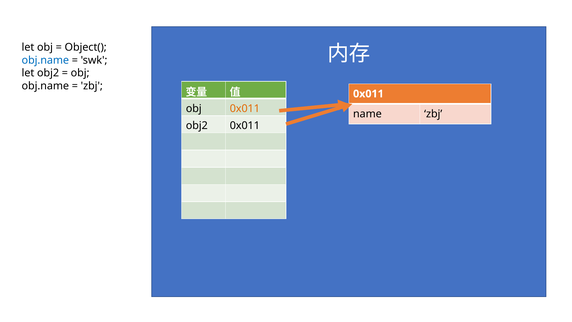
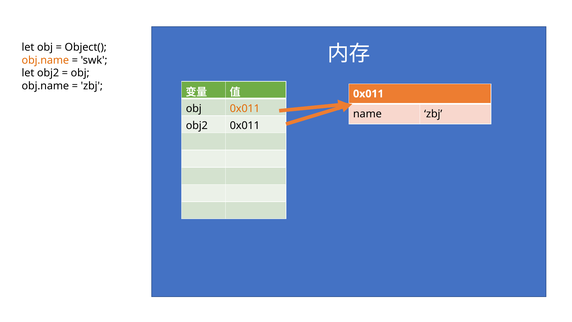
obj.name at (45, 60) colour: blue -> orange
